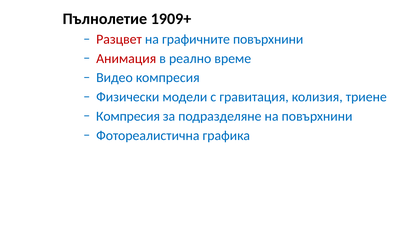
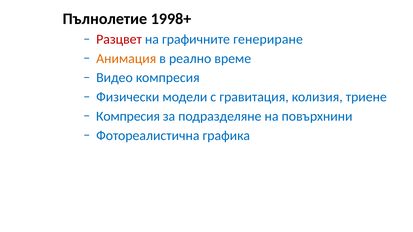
1909+: 1909+ -> 1998+
графичните повърхнини: повърхнини -> генериране
Анимация colour: red -> orange
